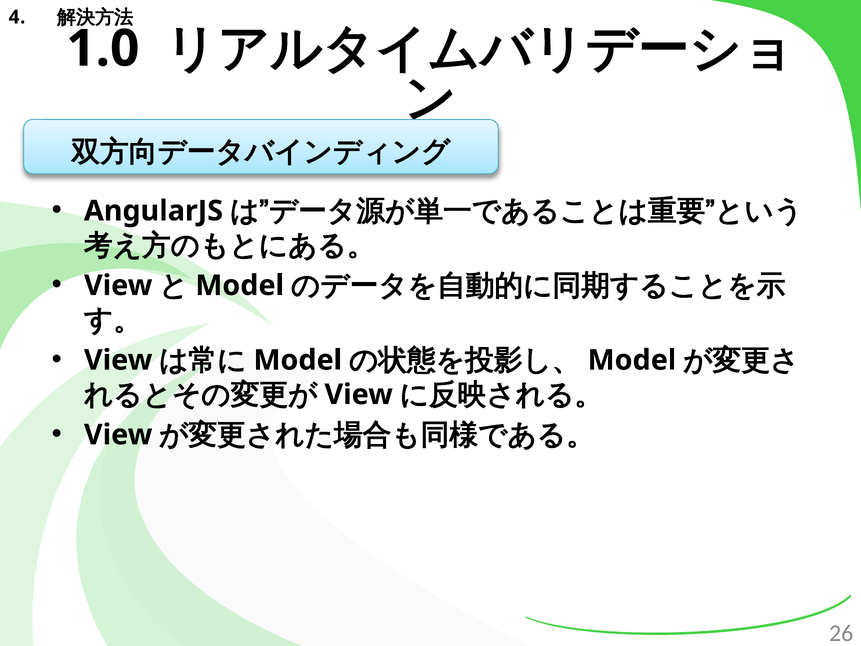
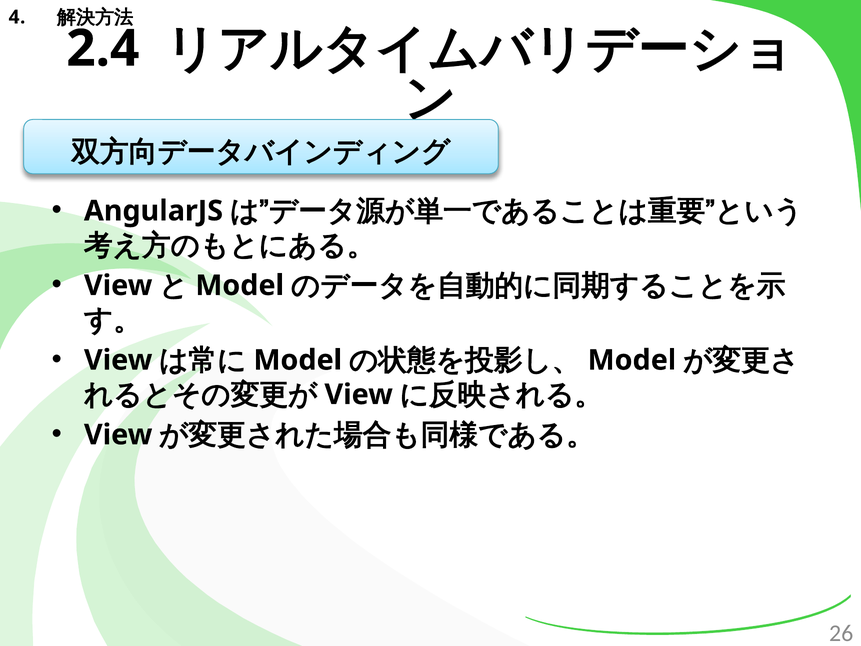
1.0: 1.0 -> 2.4
